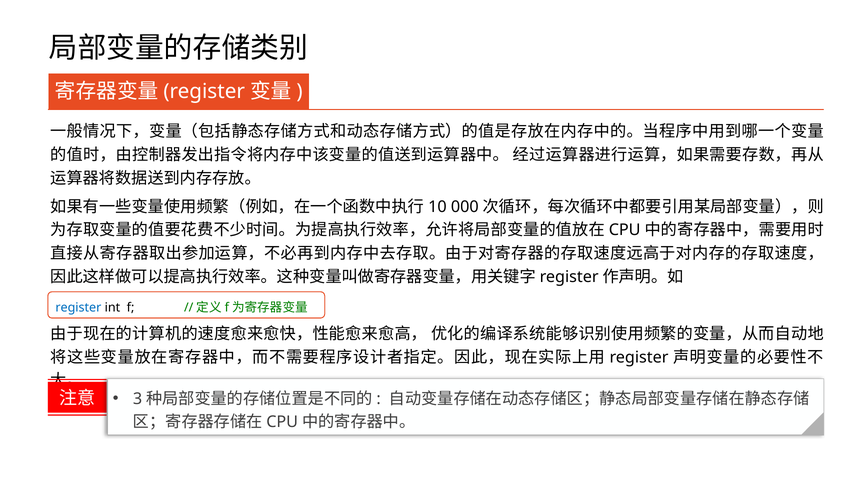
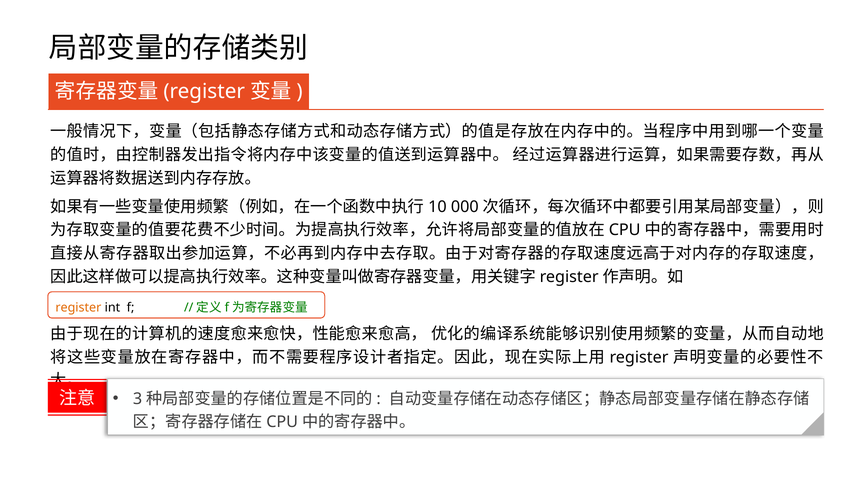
register at (78, 308) colour: blue -> orange
